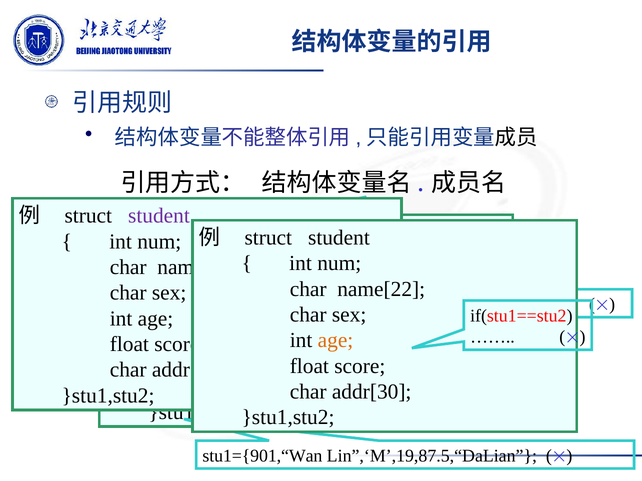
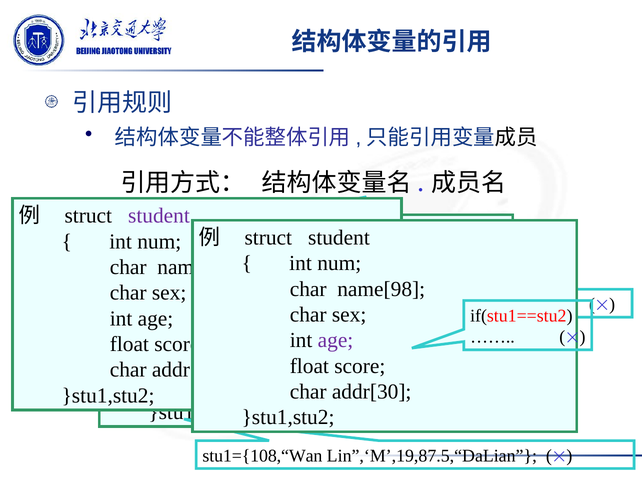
name[22: name[22 -> name[98
age at (336, 341) colour: orange -> purple
stu1={901,“Wan: stu1={901,“Wan -> stu1={108,“Wan
